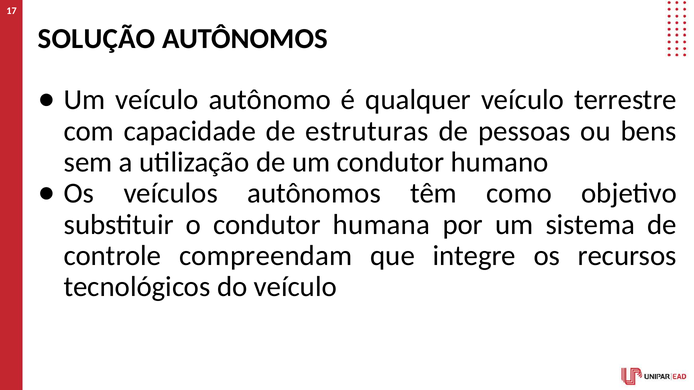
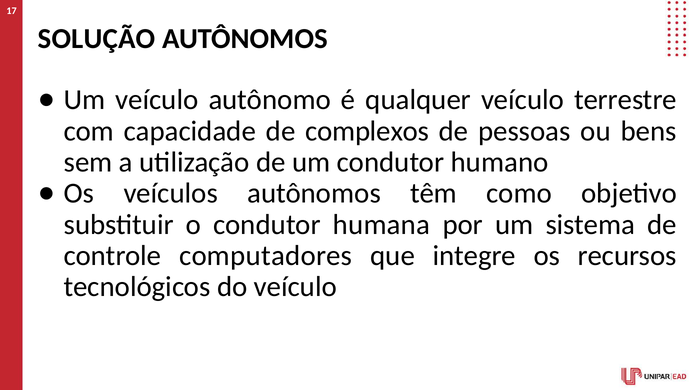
estruturas: estruturas -> complexos
compreendam: compreendam -> computadores
